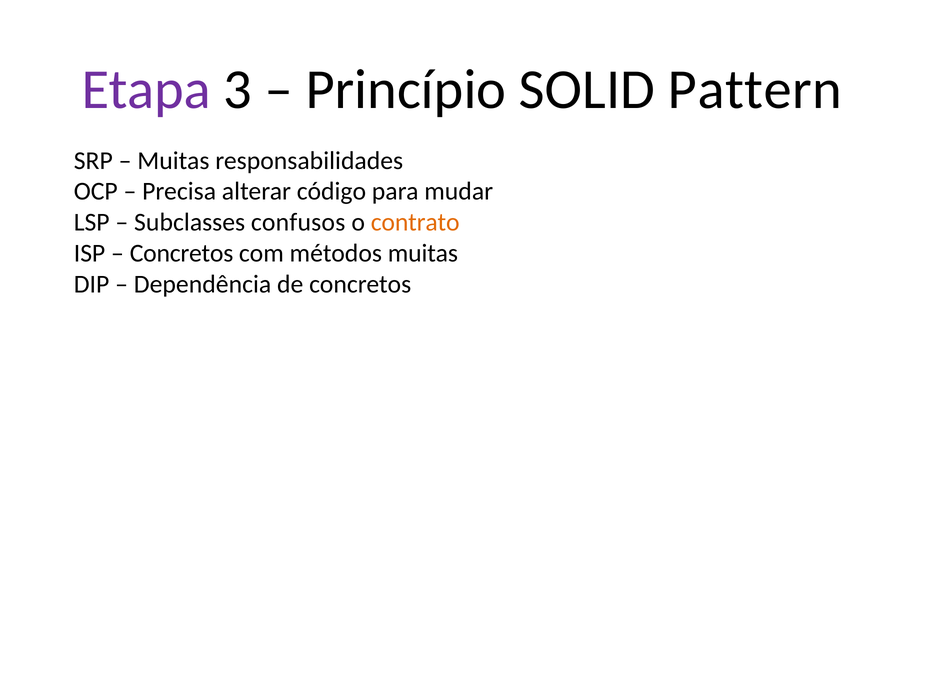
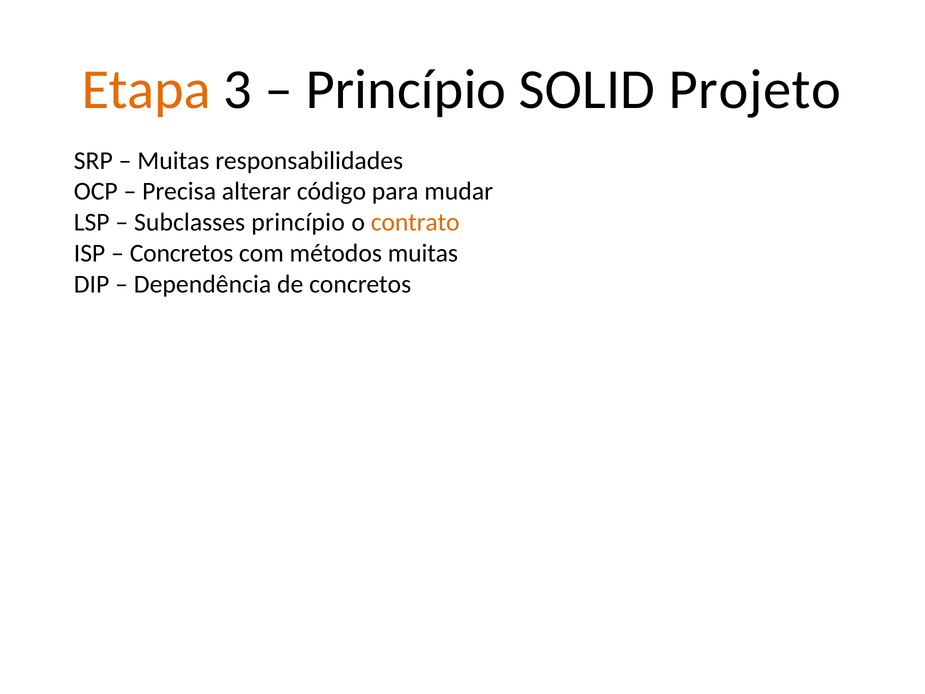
Etapa colour: purple -> orange
Pattern: Pattern -> Projeto
Subclasses confusos: confusos -> princípio
